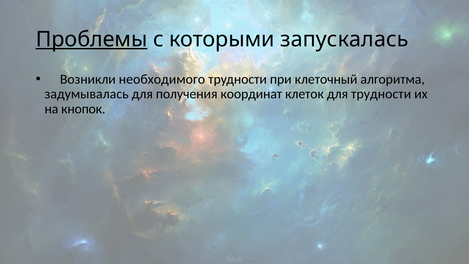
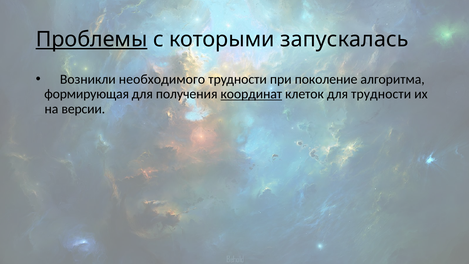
клеточный: клеточный -> поколение
задумывалась: задумывалась -> формирующая
координат underline: none -> present
кнопок: кнопок -> версии
